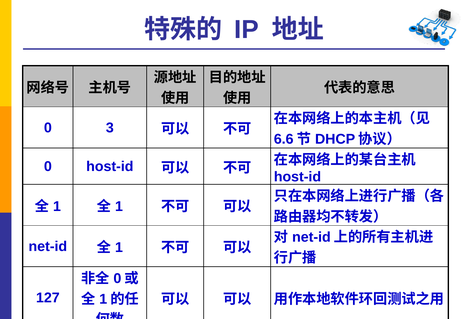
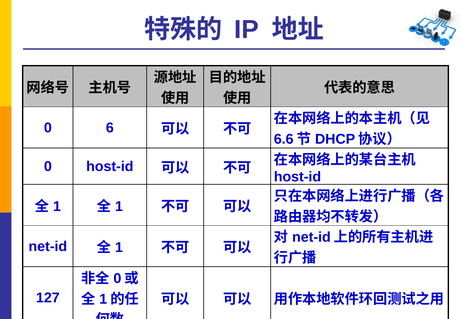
3: 3 -> 6
